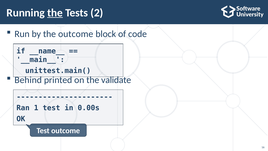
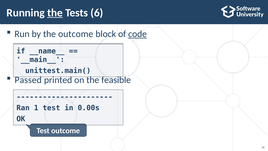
2: 2 -> 6
code underline: none -> present
Behind: Behind -> Passed
validate: validate -> feasible
